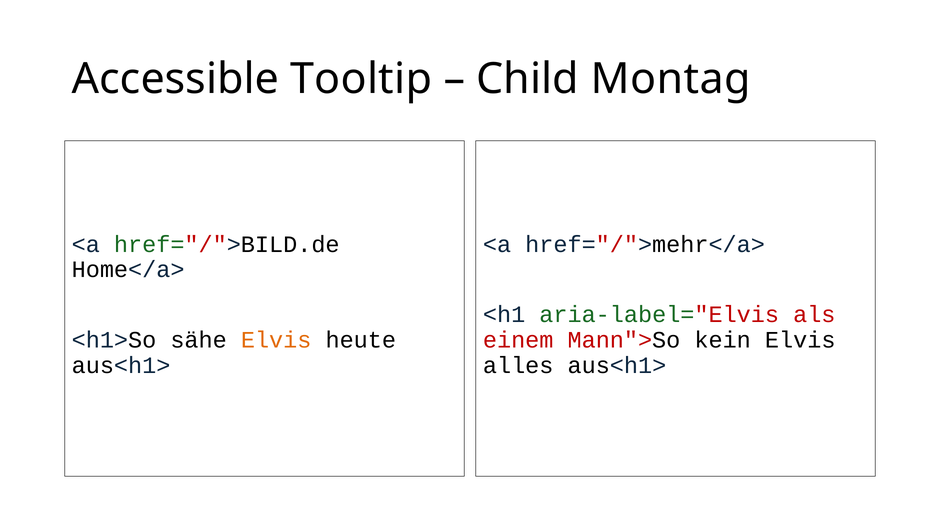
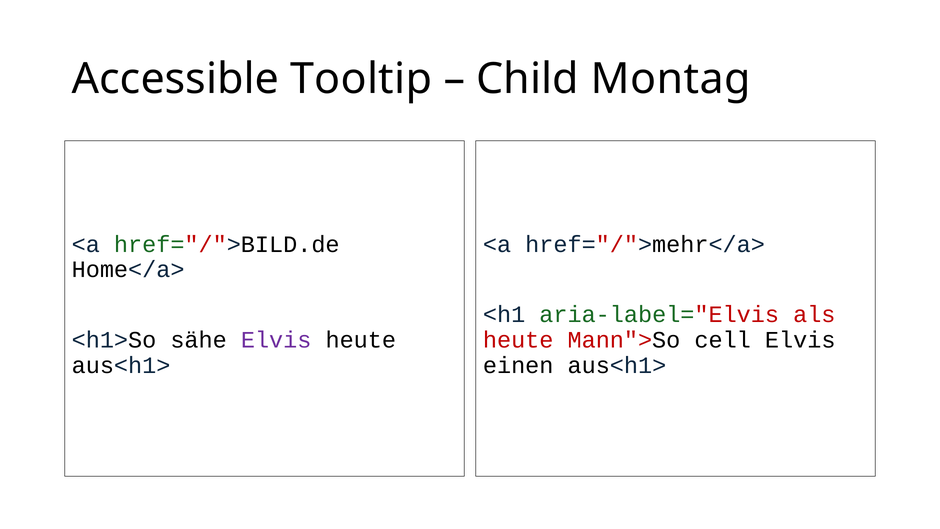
Elvis at (276, 340) colour: orange -> purple
einem at (518, 340): einem -> heute
kein: kein -> cell
alles: alles -> einen
